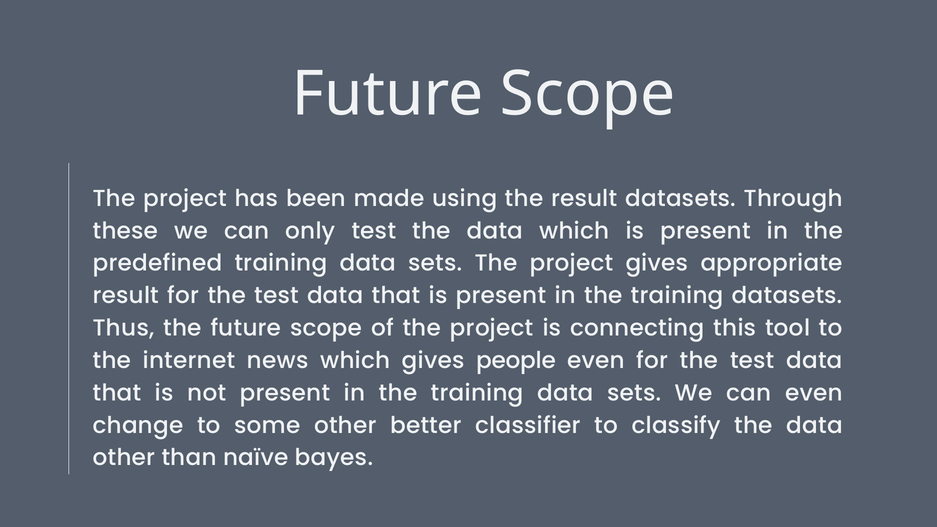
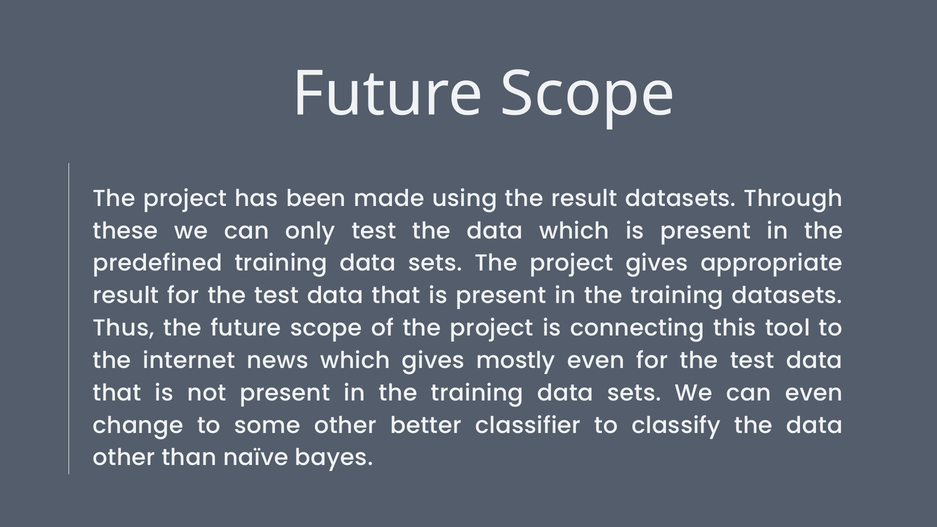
people: people -> mostly
